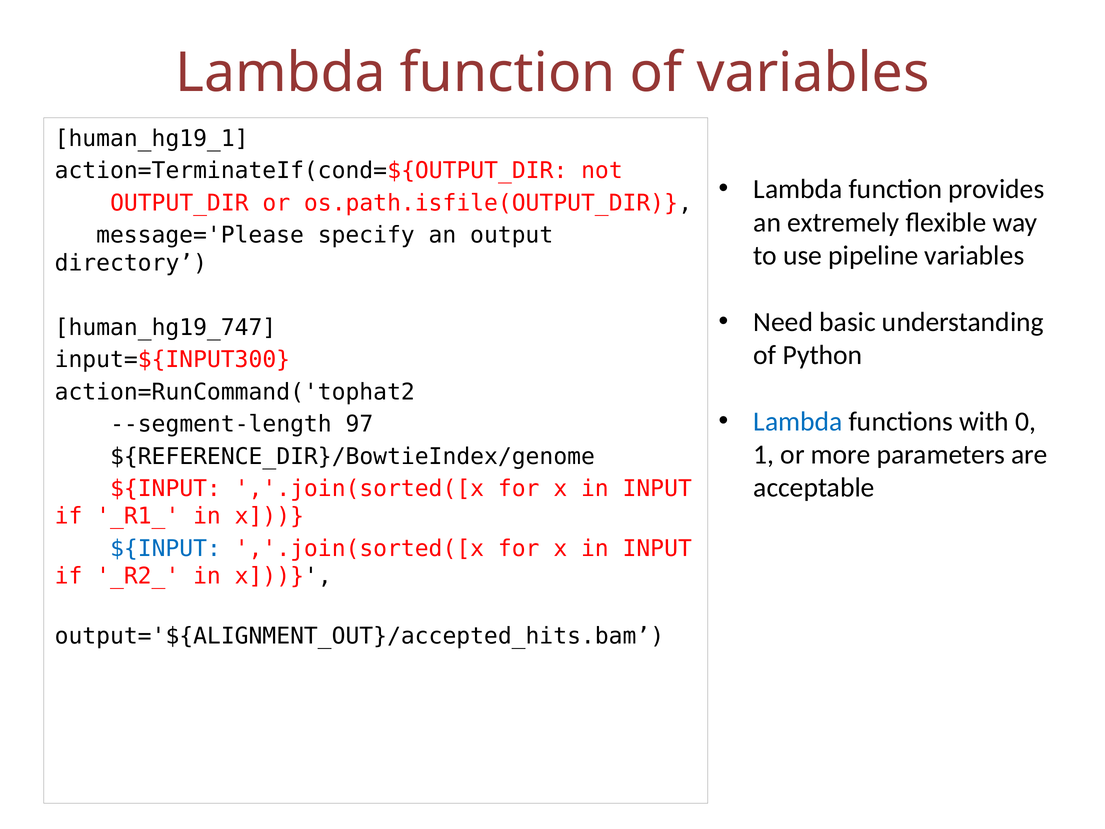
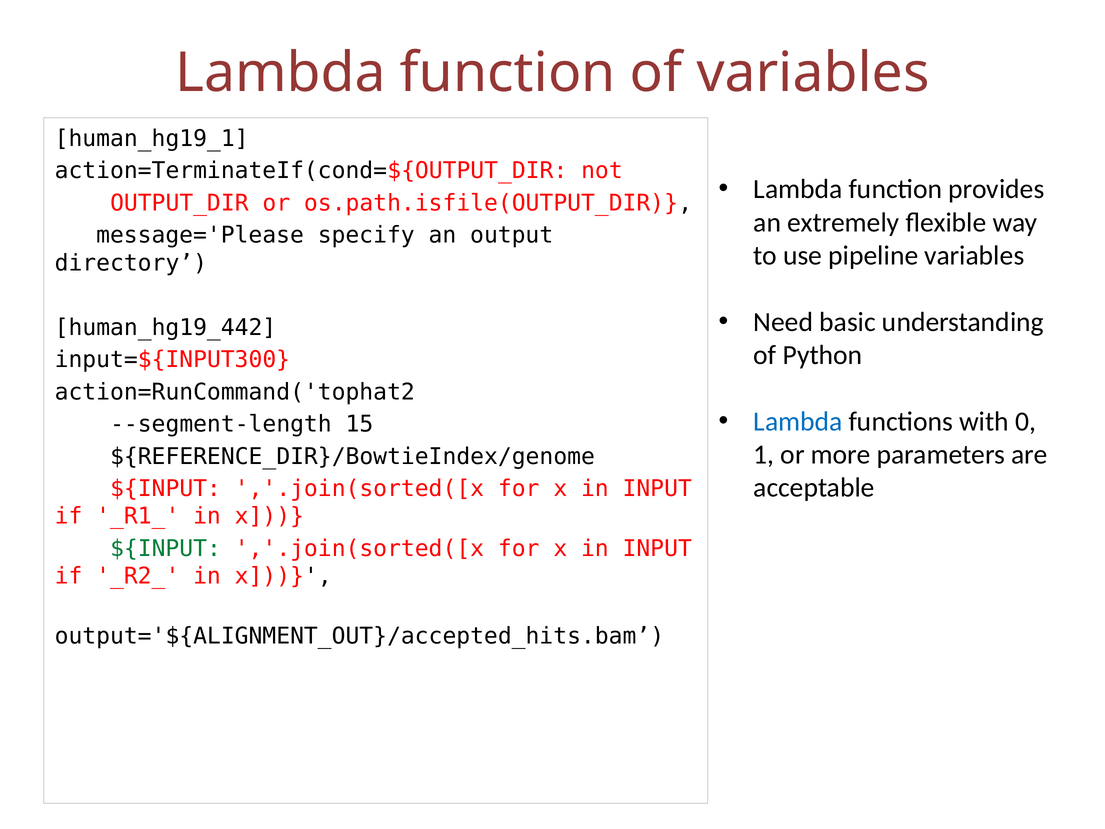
human_hg19_747: human_hg19_747 -> human_hg19_442
97: 97 -> 15
${INPUT at (166, 548) colour: blue -> green
